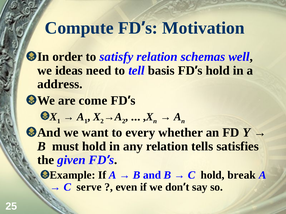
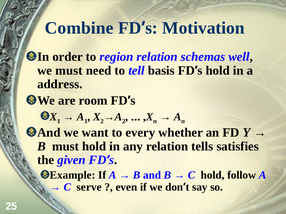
Compute: Compute -> Combine
satisfy: satisfy -> region
we ideas: ideas -> must
come: come -> room
break: break -> follow
